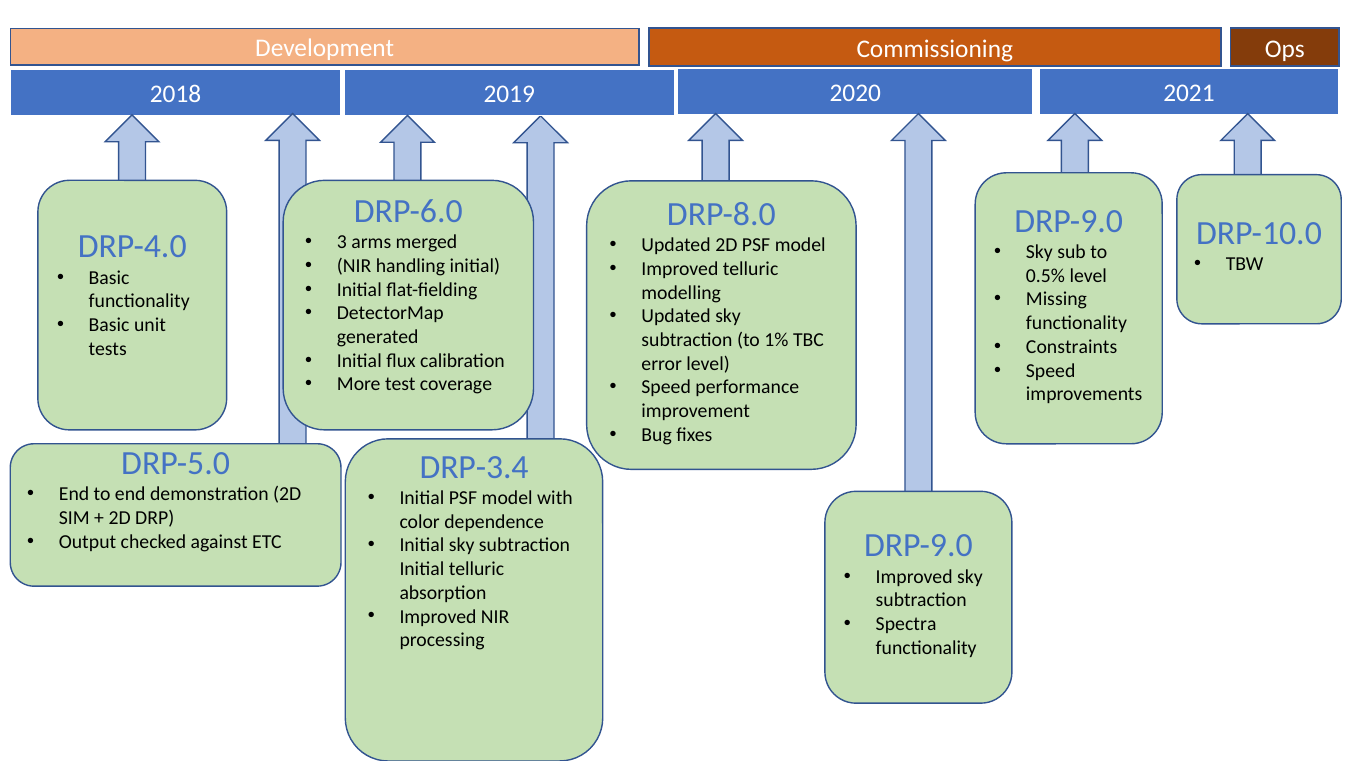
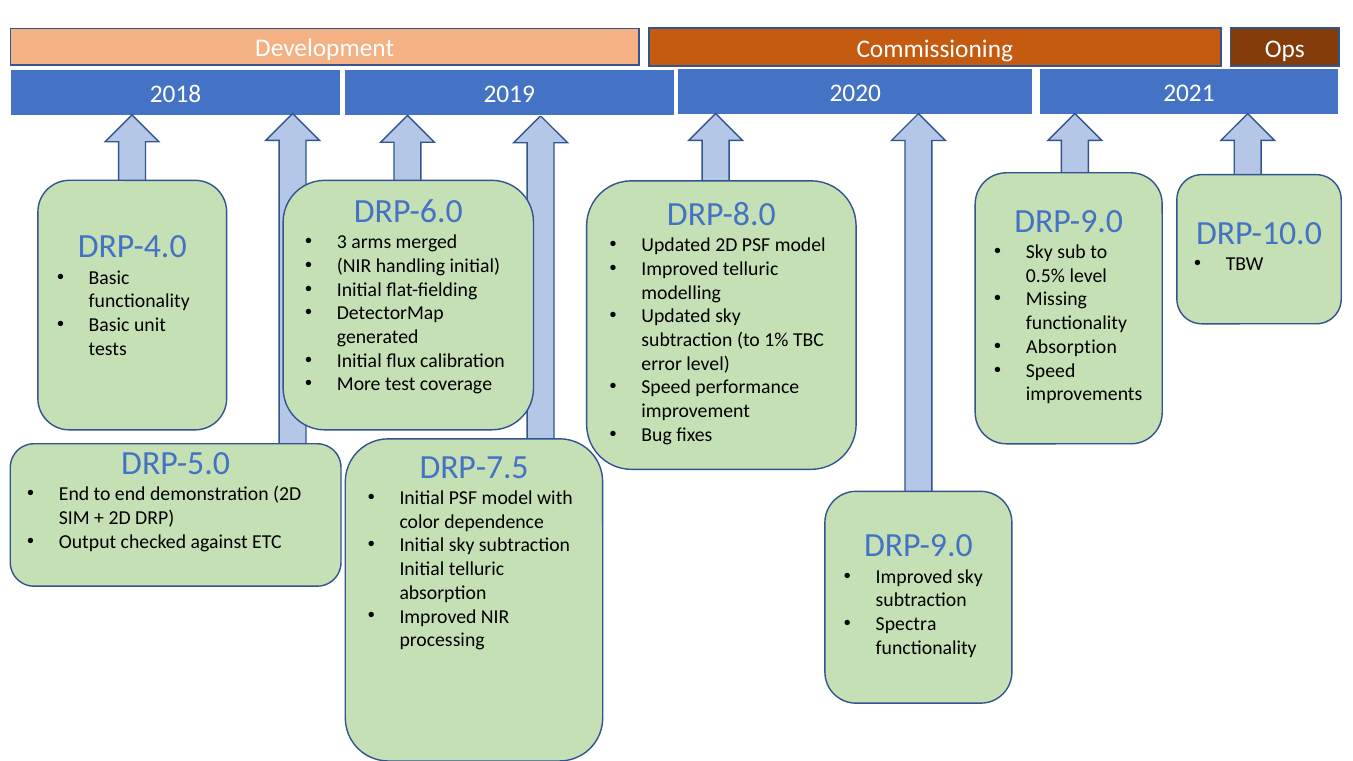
Constraints at (1072, 347): Constraints -> Absorption
DRP-3.4: DRP-3.4 -> DRP-7.5
